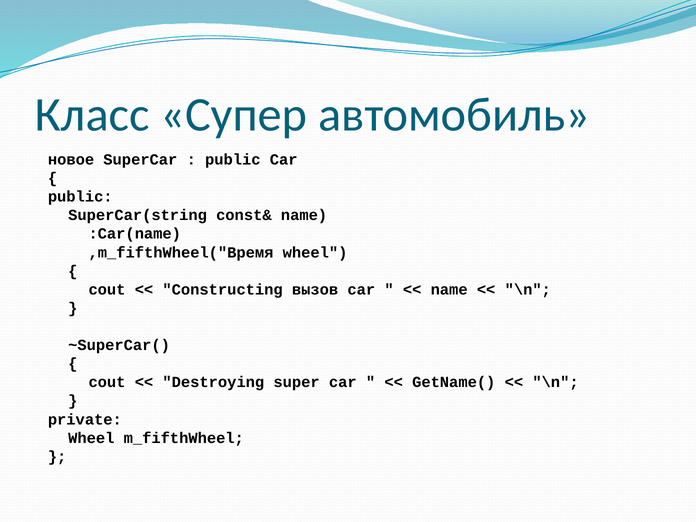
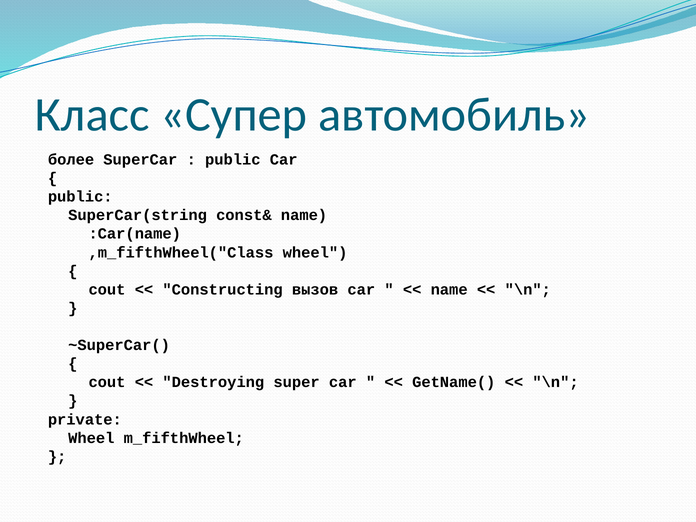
новое: новое -> более
,m_fifthWheel("Время: ,m_fifthWheel("Время -> ,m_fifthWheel("Class
